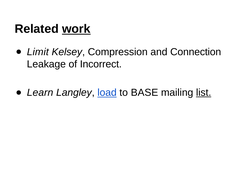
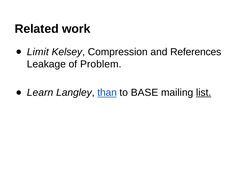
work underline: present -> none
Connection: Connection -> References
Incorrect: Incorrect -> Problem
load: load -> than
